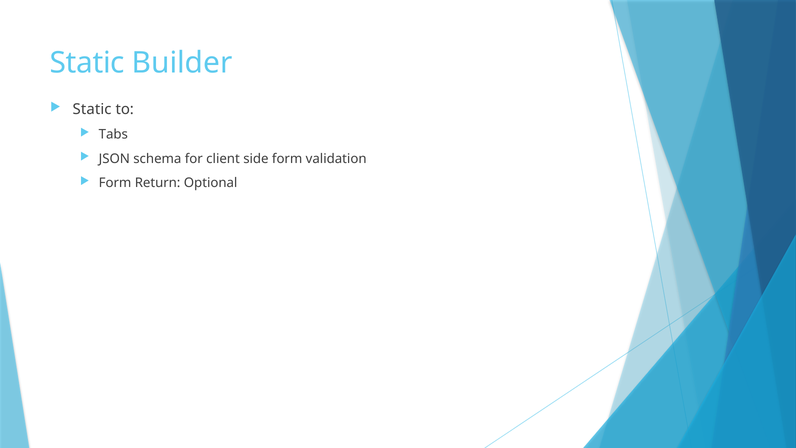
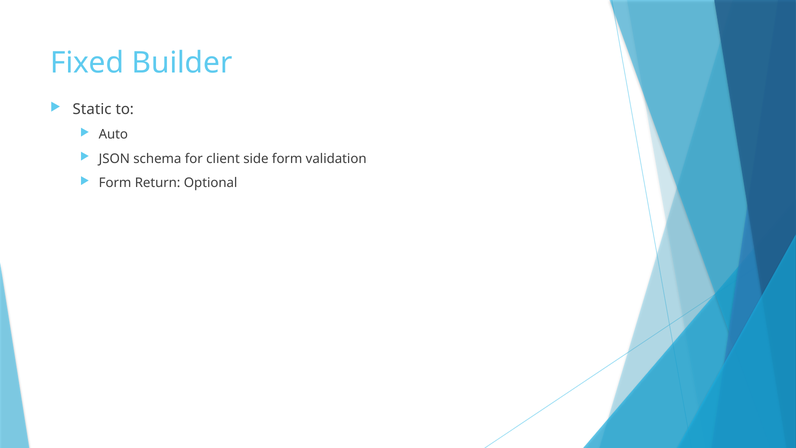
Static at (87, 63): Static -> Fixed
Tabs: Tabs -> Auto
